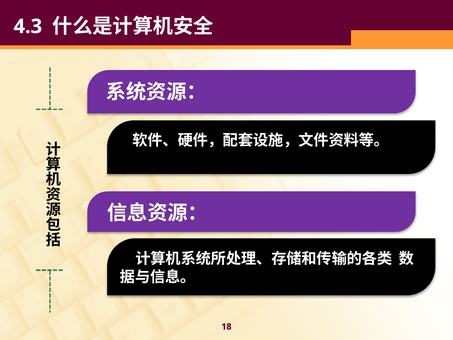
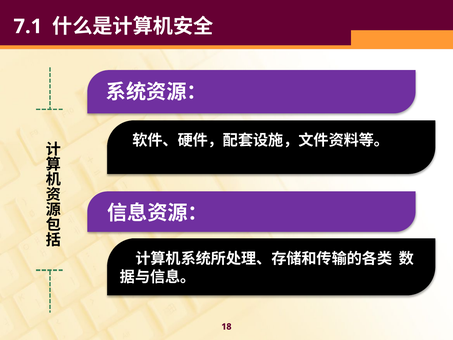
4.3: 4.3 -> 7.1
